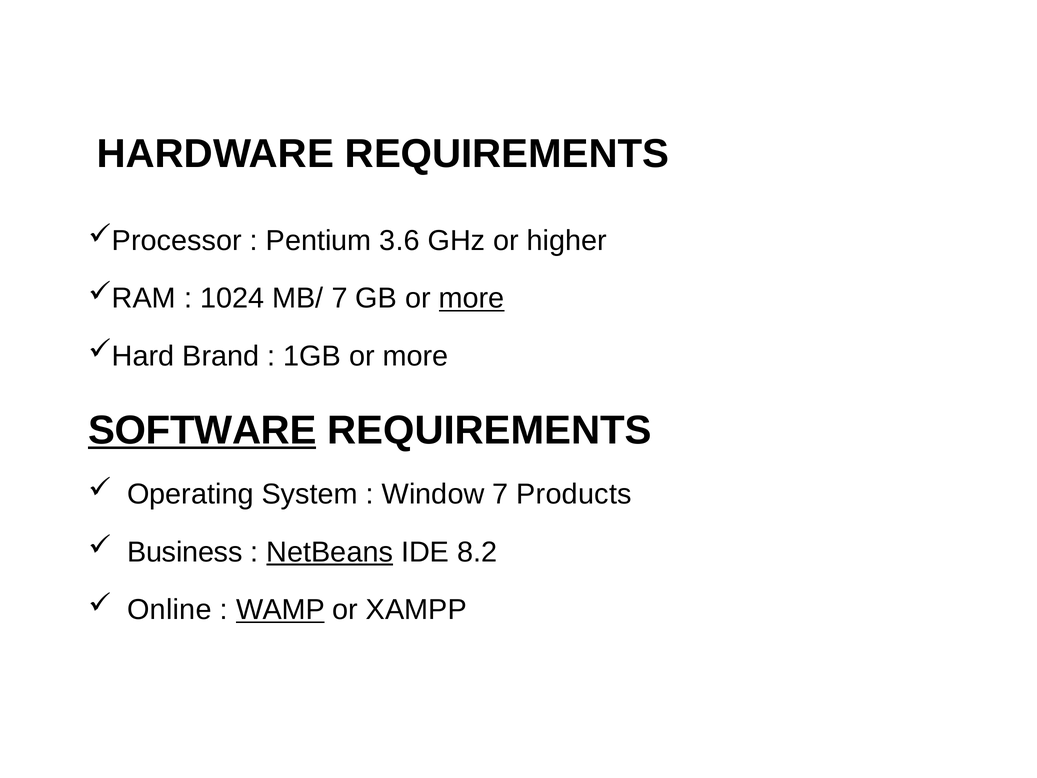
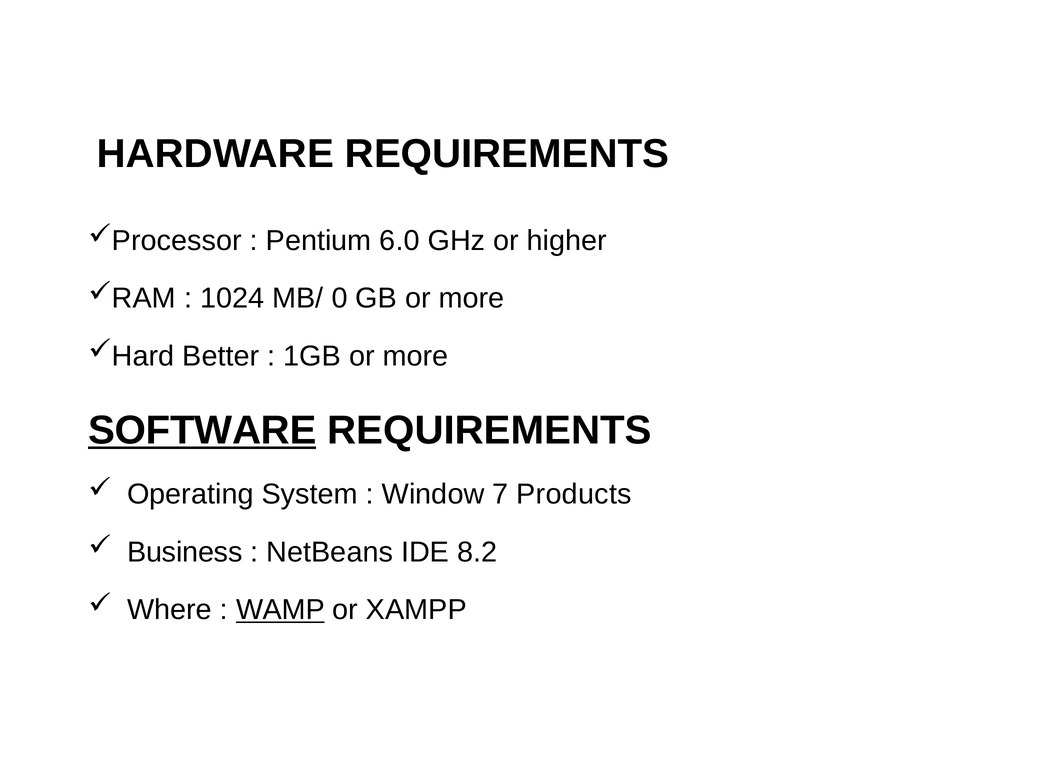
3.6: 3.6 -> 6.0
MB/ 7: 7 -> 0
more at (472, 298) underline: present -> none
Brand: Brand -> Better
NetBeans underline: present -> none
Online: Online -> Where
